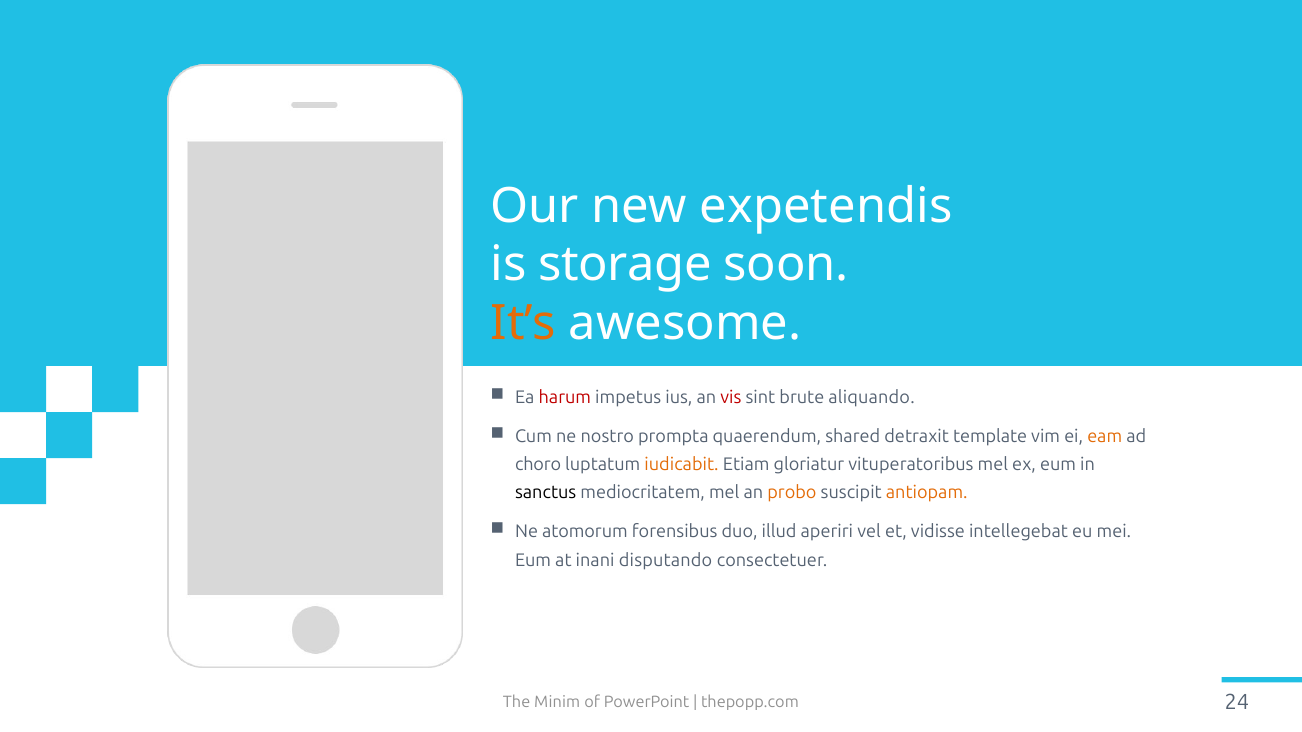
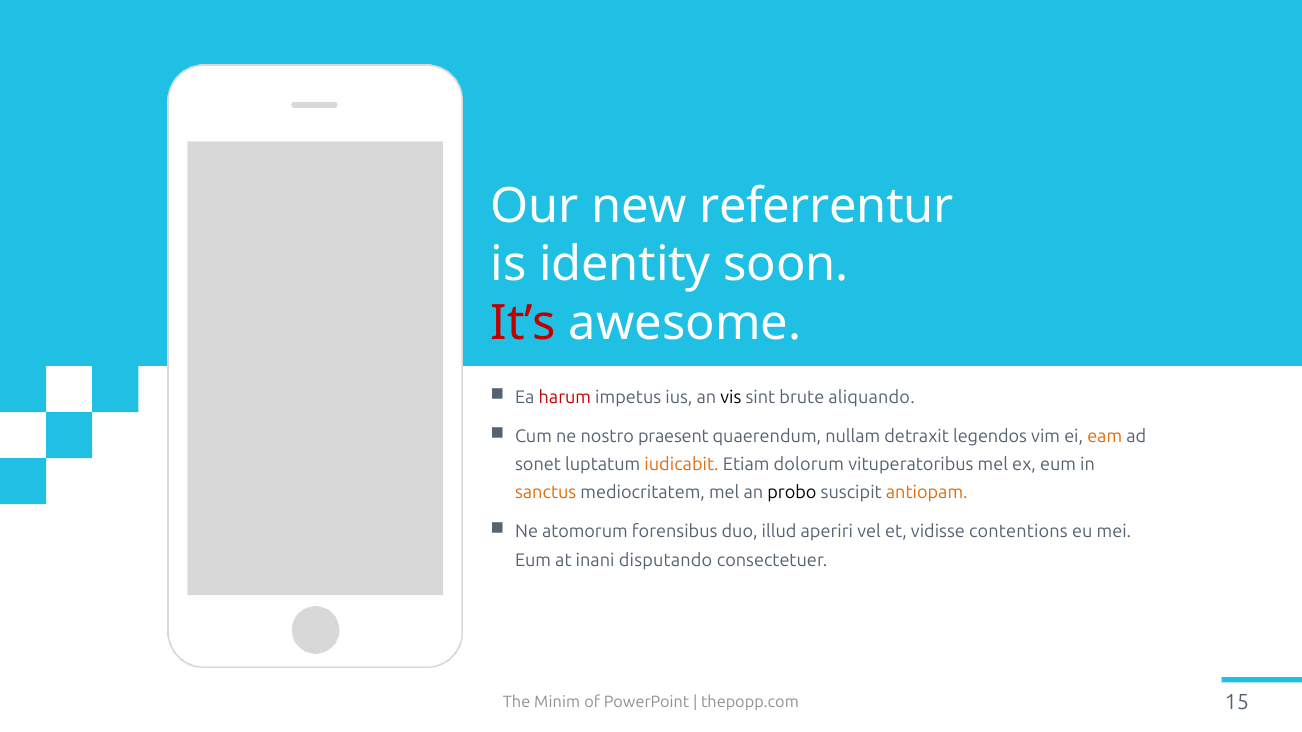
expetendis: expetendis -> referrentur
storage: storage -> identity
It’s colour: orange -> red
vis colour: red -> black
prompta: prompta -> praesent
shared: shared -> nullam
template: template -> legendos
choro: choro -> sonet
gloriatur: gloriatur -> dolorum
sanctus colour: black -> orange
probo colour: orange -> black
intellegebat: intellegebat -> contentions
24: 24 -> 15
